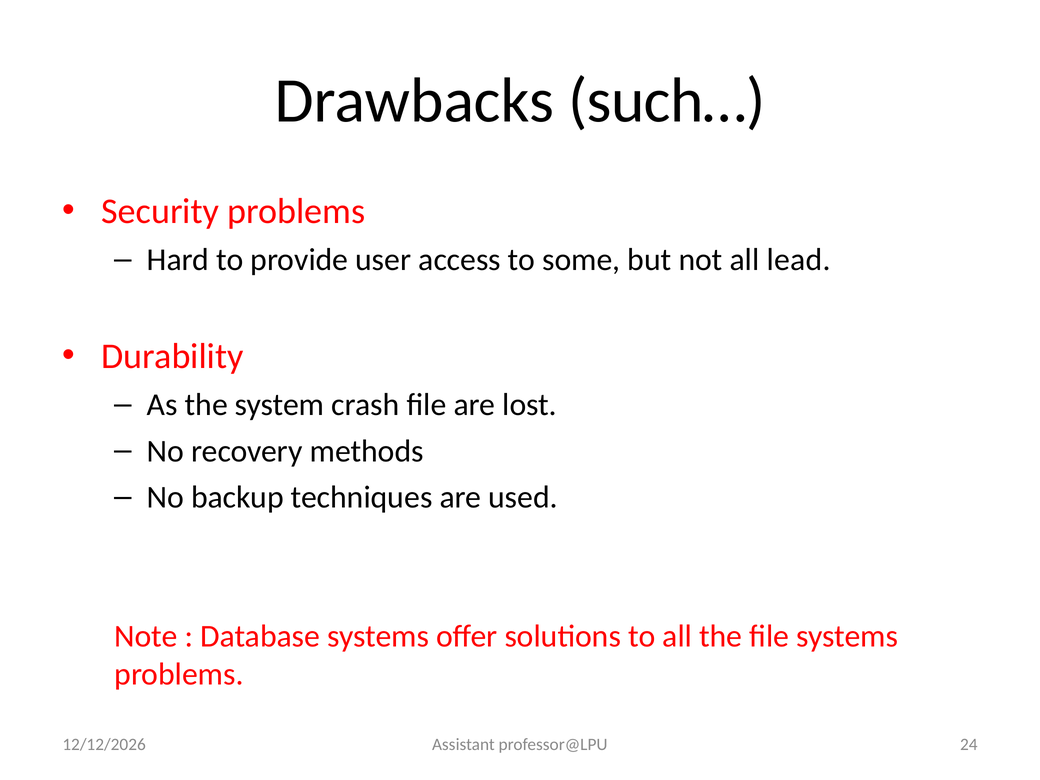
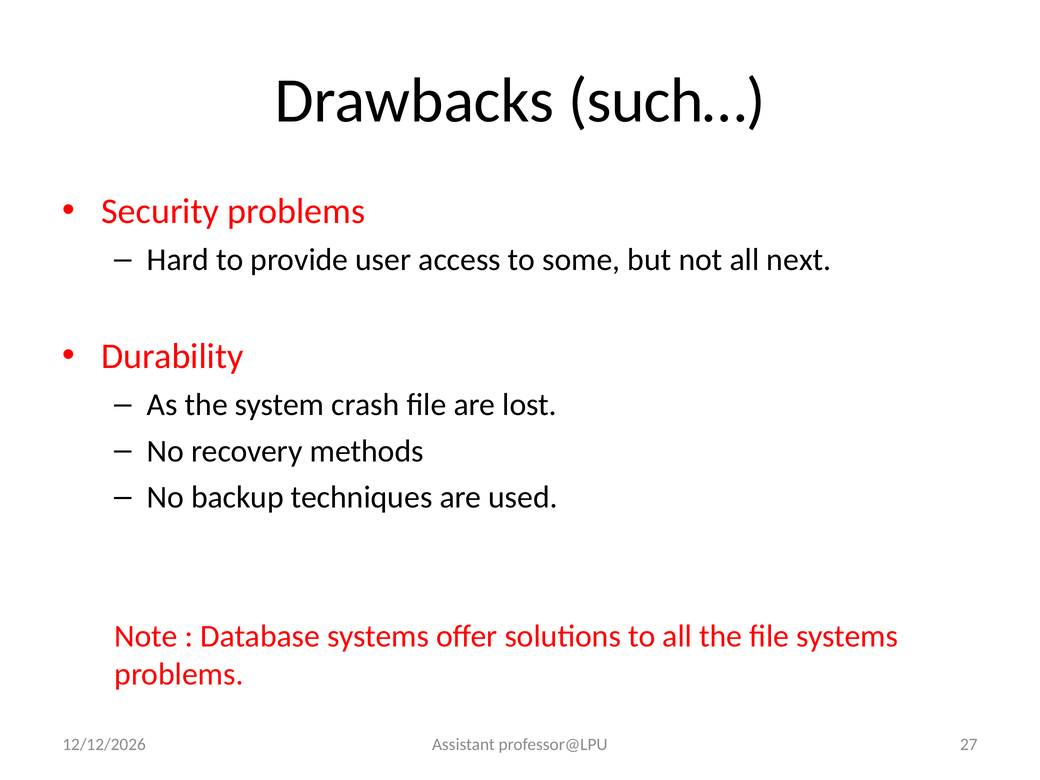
lead: lead -> next
24: 24 -> 27
